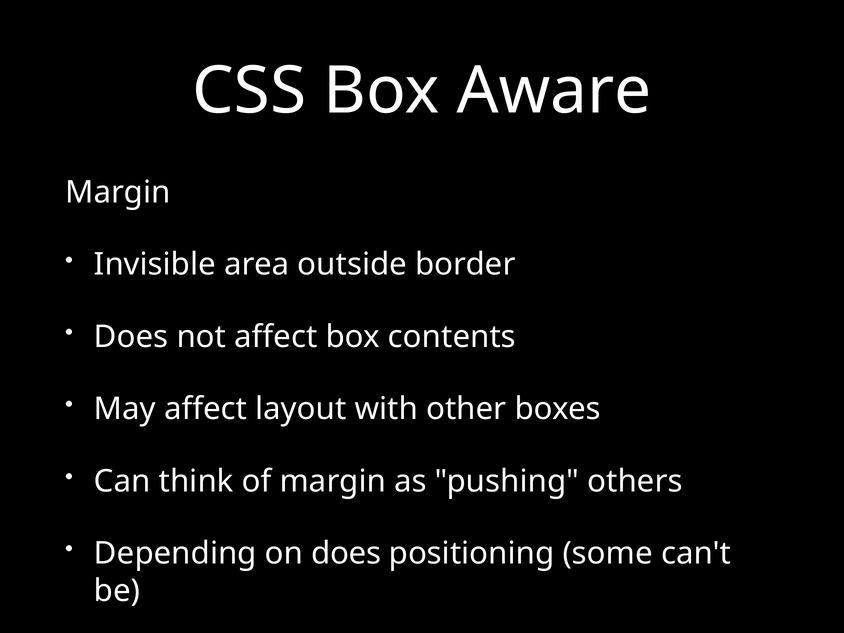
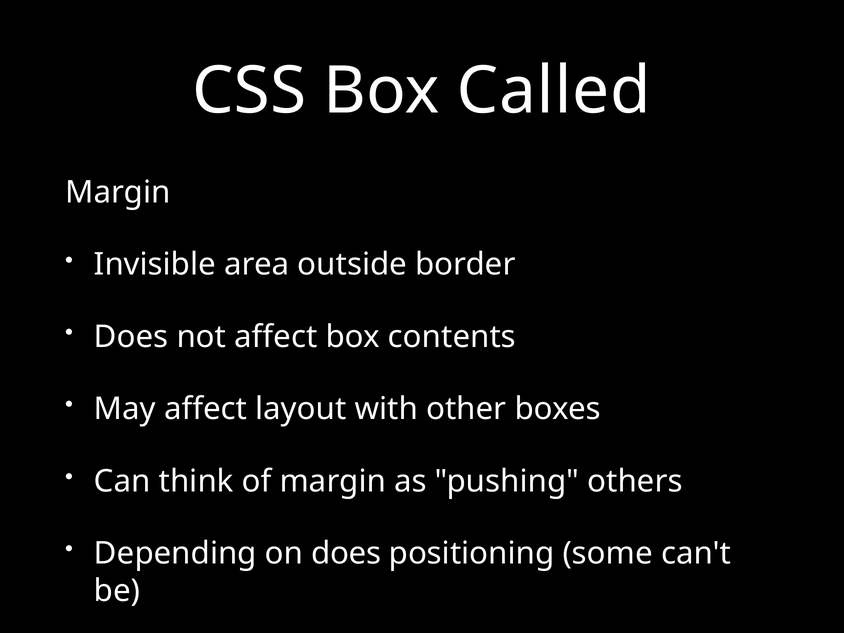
Aware: Aware -> Called
